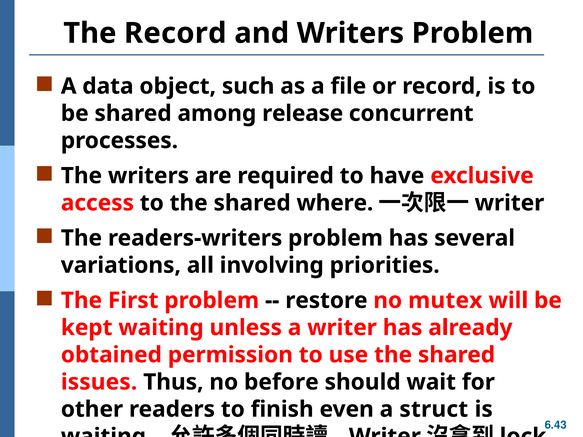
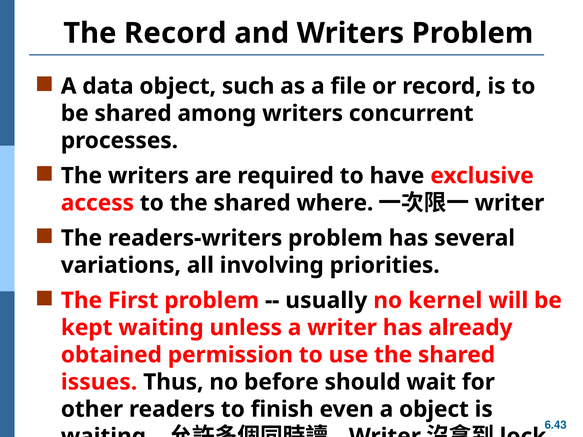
among release: release -> writers
restore: restore -> usually
mutex: mutex -> kernel
a struct: struct -> object
